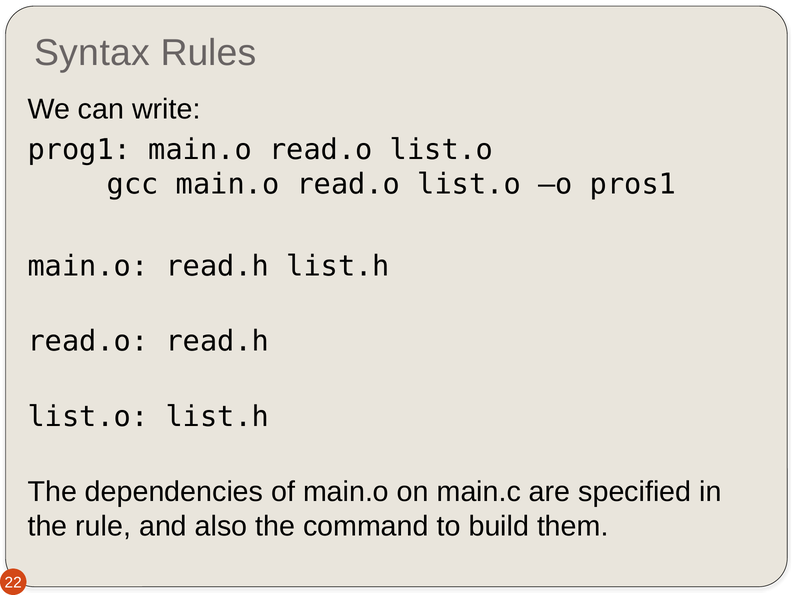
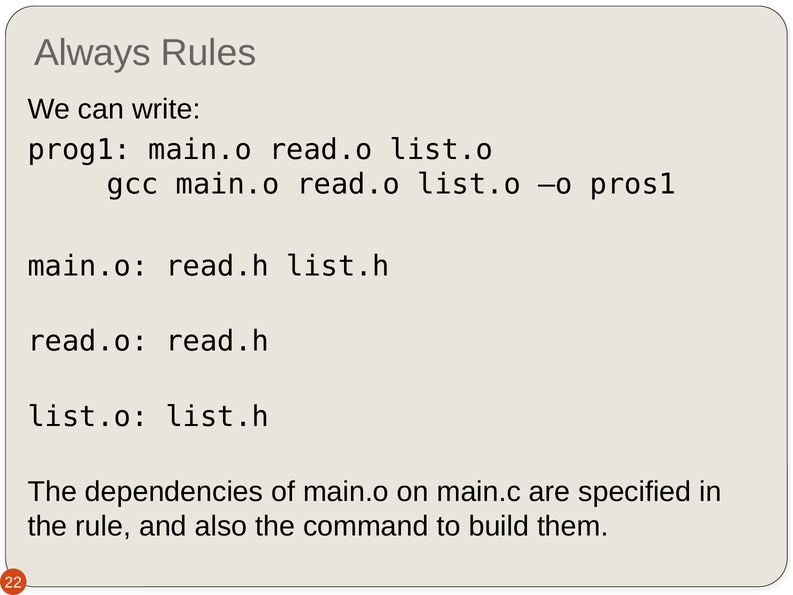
Syntax: Syntax -> Always
